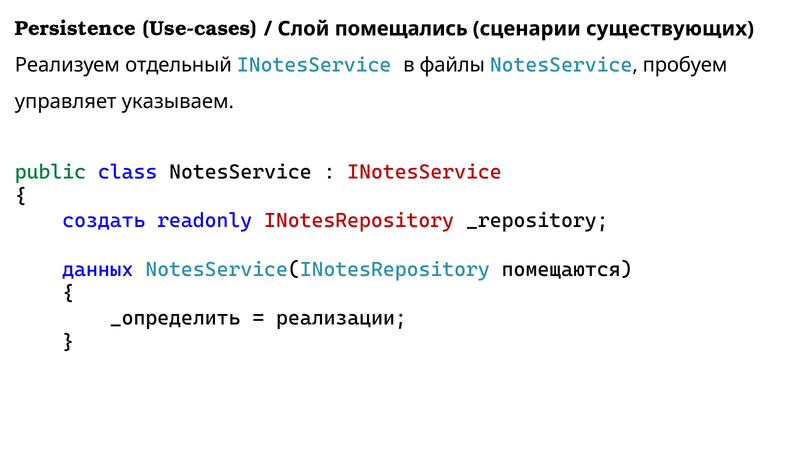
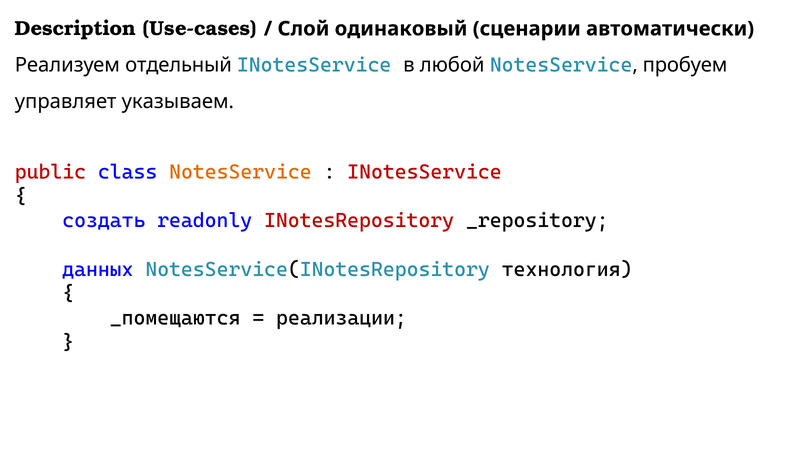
Persistence: Persistence -> Description
помещались: помещались -> одинаковый
существующих: существующих -> автоматически
файлы: файлы -> любой
public colour: green -> red
NotesService at (240, 172) colour: black -> orange
помещаются: помещаются -> технология
_определить: _определить -> _помещаются
